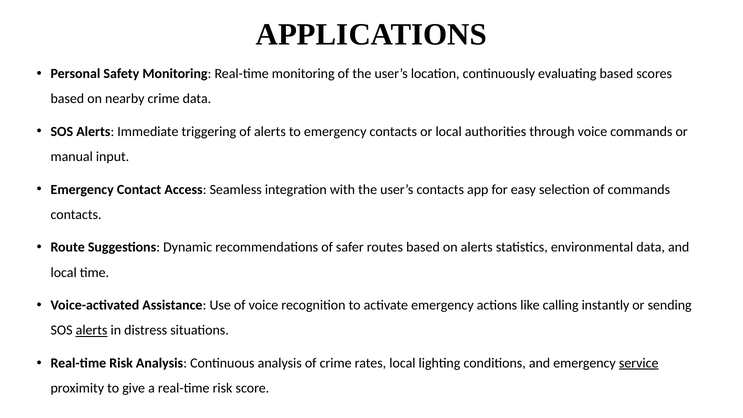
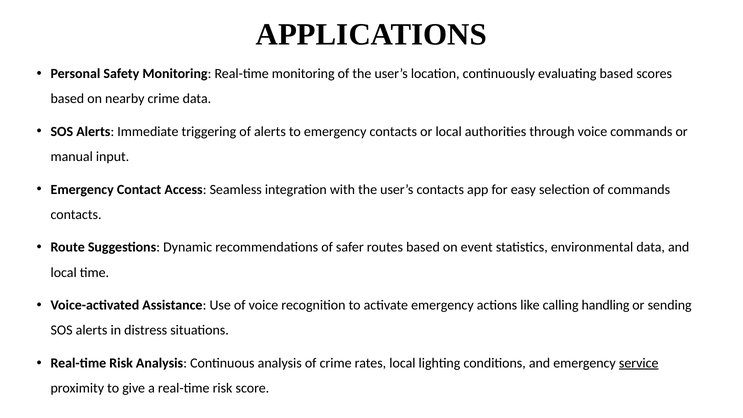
on alerts: alerts -> event
instantly: instantly -> handling
alerts at (92, 330) underline: present -> none
